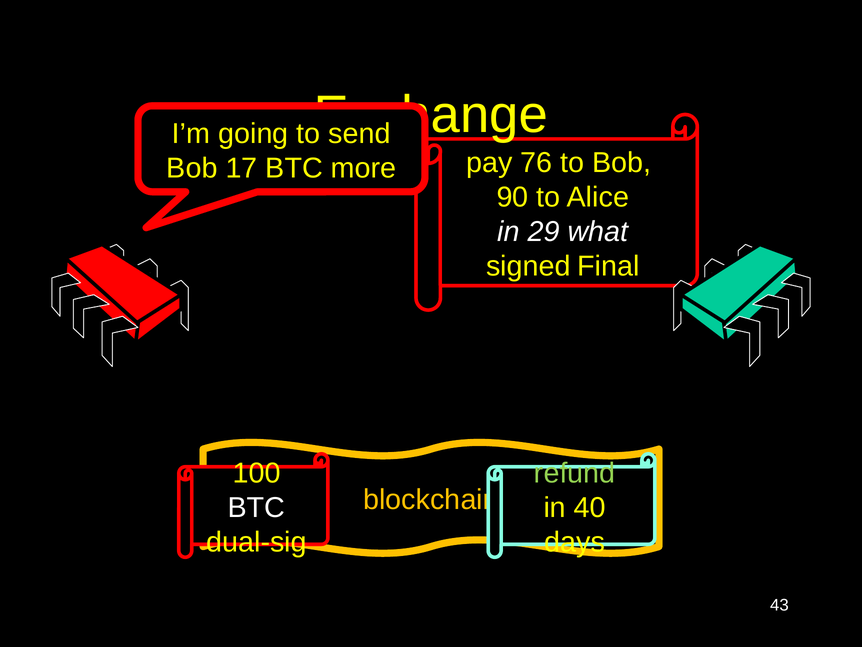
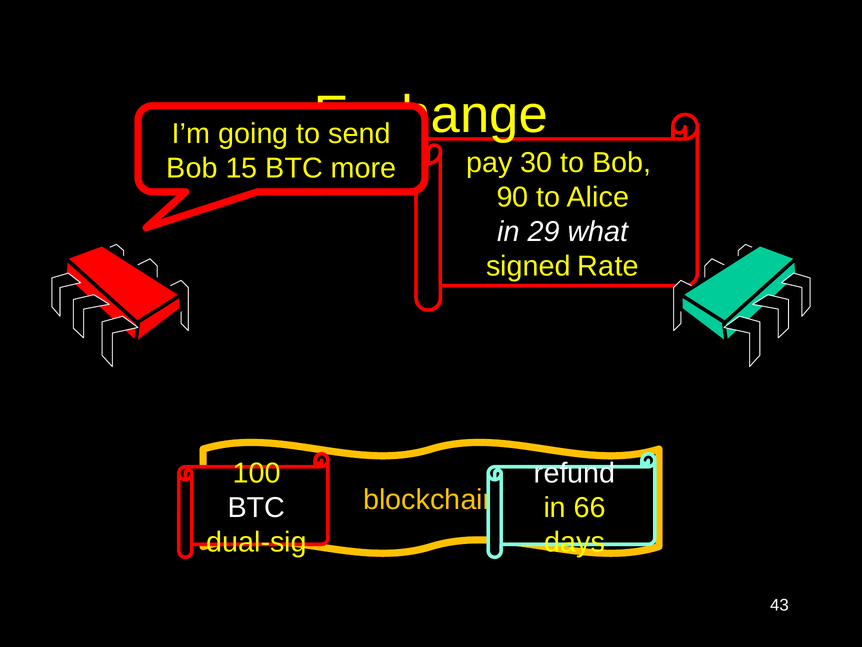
76: 76 -> 30
17: 17 -> 15
Final: Final -> Rate
refund colour: light green -> white
40: 40 -> 66
